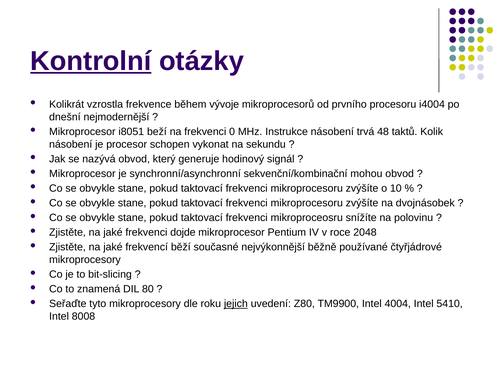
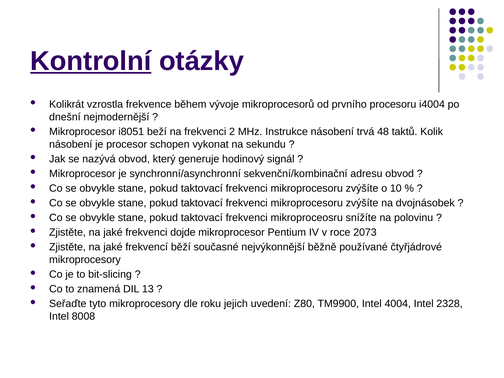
0: 0 -> 2
mohou: mohou -> adresu
2048: 2048 -> 2073
80: 80 -> 13
jejich underline: present -> none
5410: 5410 -> 2328
